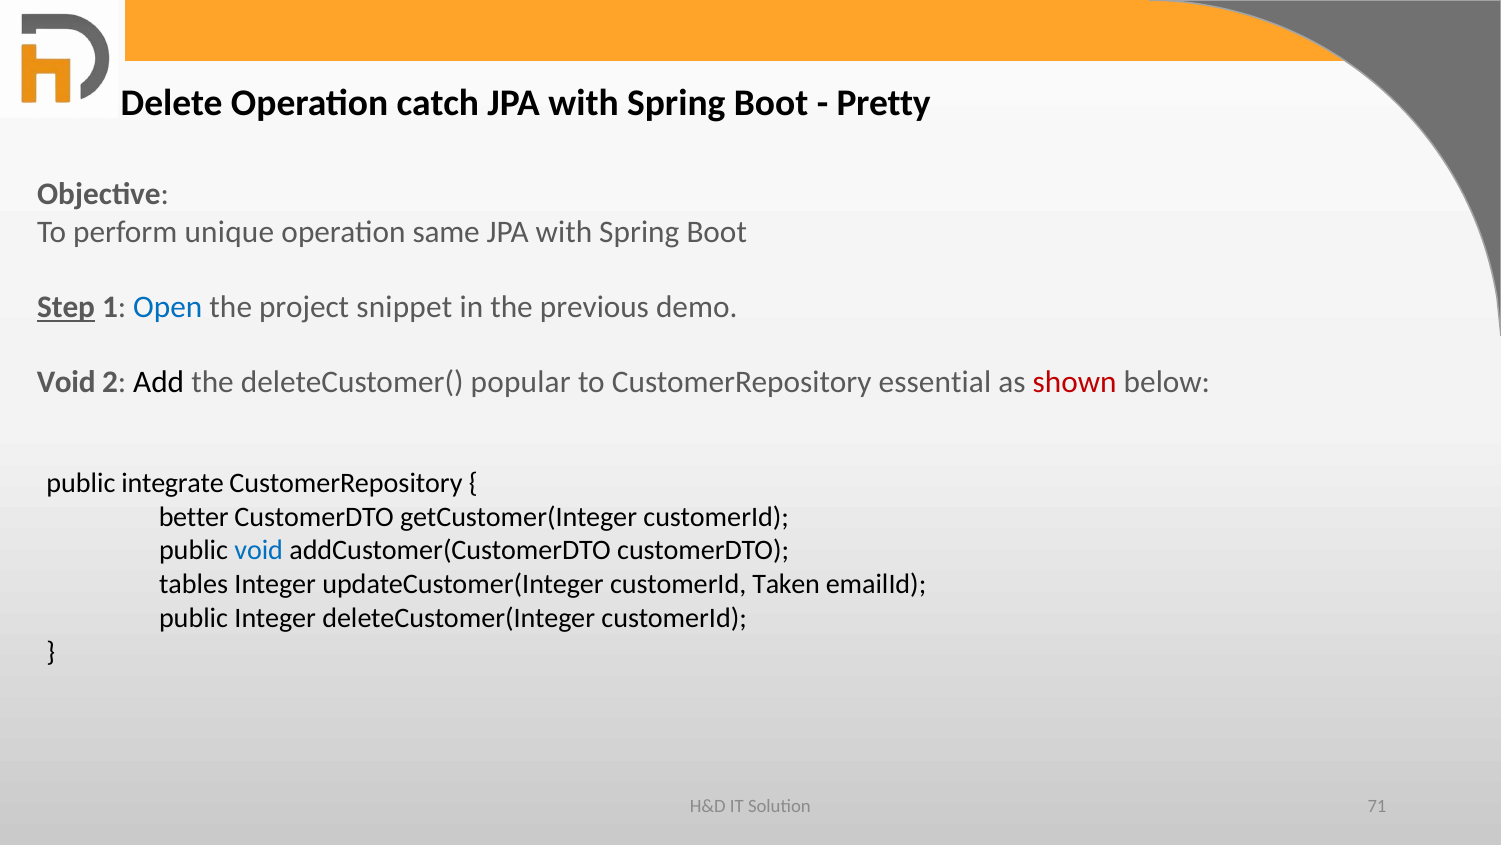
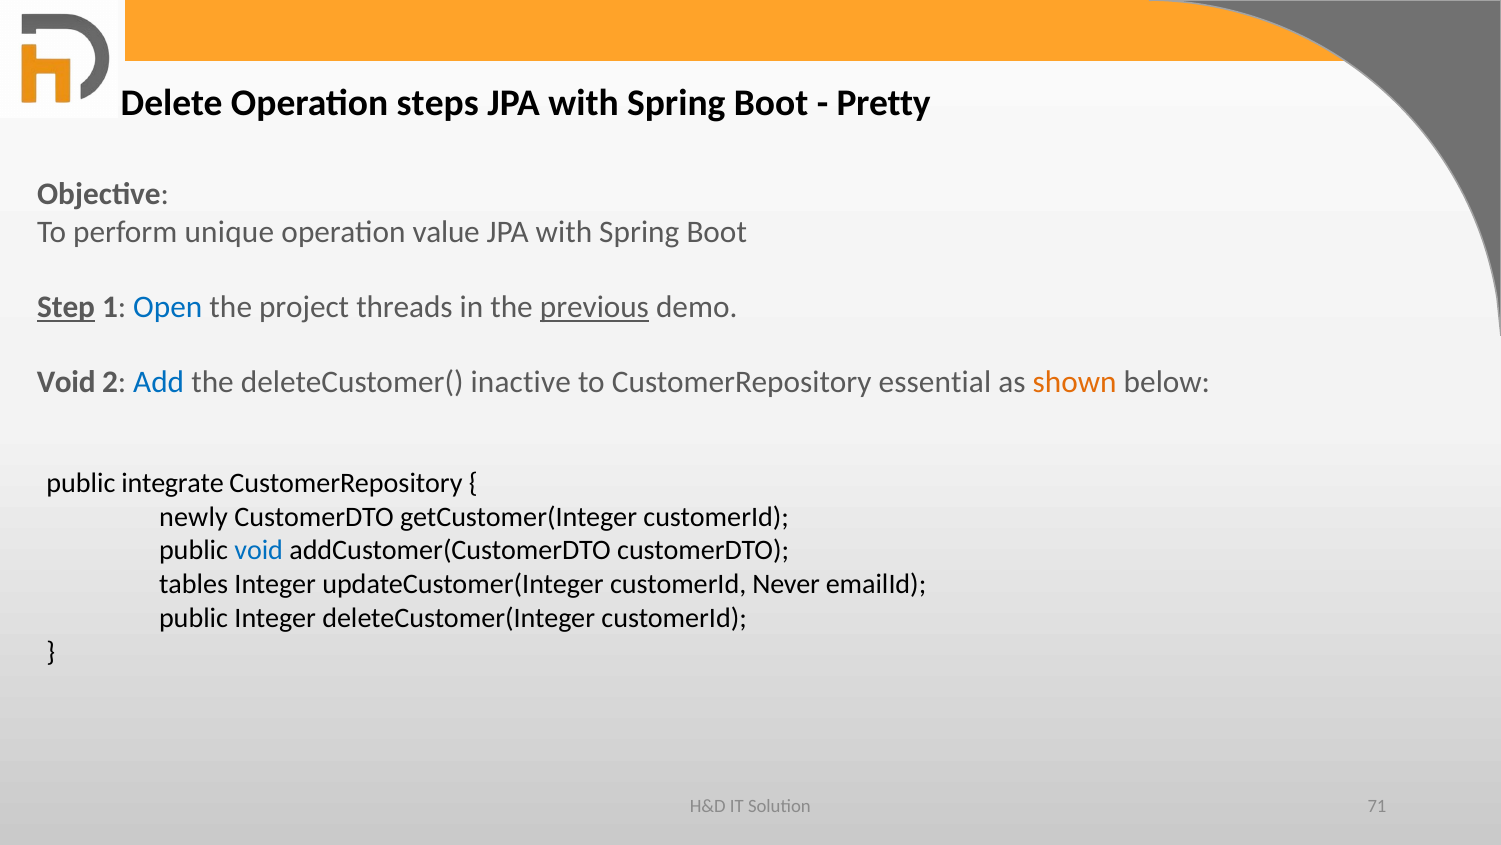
catch: catch -> steps
same: same -> value
snippet: snippet -> threads
previous underline: none -> present
Add colour: black -> blue
popular: popular -> inactive
shown colour: red -> orange
better: better -> newly
Taken: Taken -> Never
